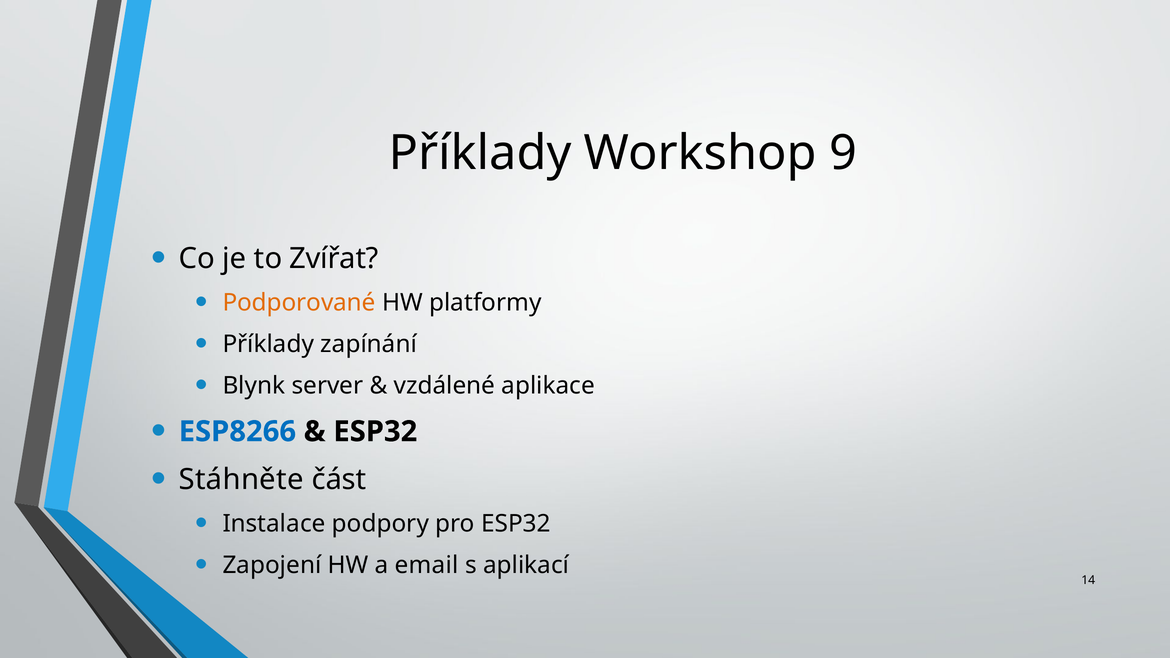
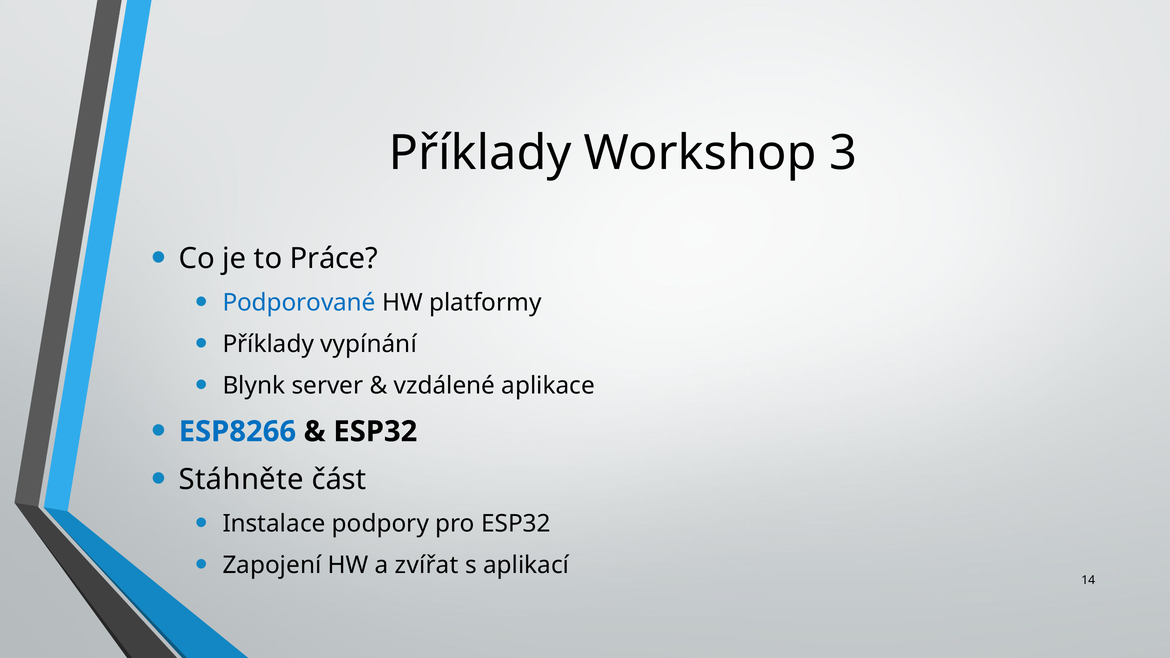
9: 9 -> 3
Zvířat: Zvířat -> Práce
Podporované colour: orange -> blue
zapínání: zapínání -> vypínání
email: email -> zvířat
